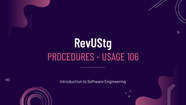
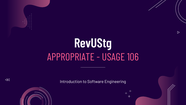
PROCEDURES: PROCEDURES -> APPROPRIATE
